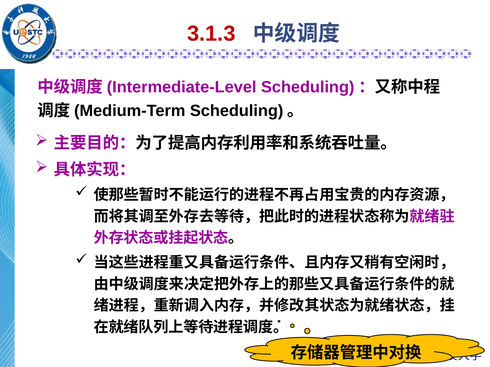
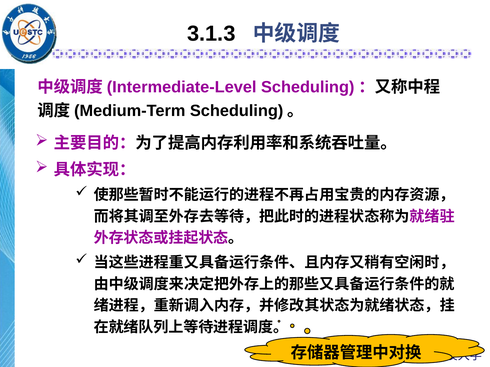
3.1.3 colour: red -> black
